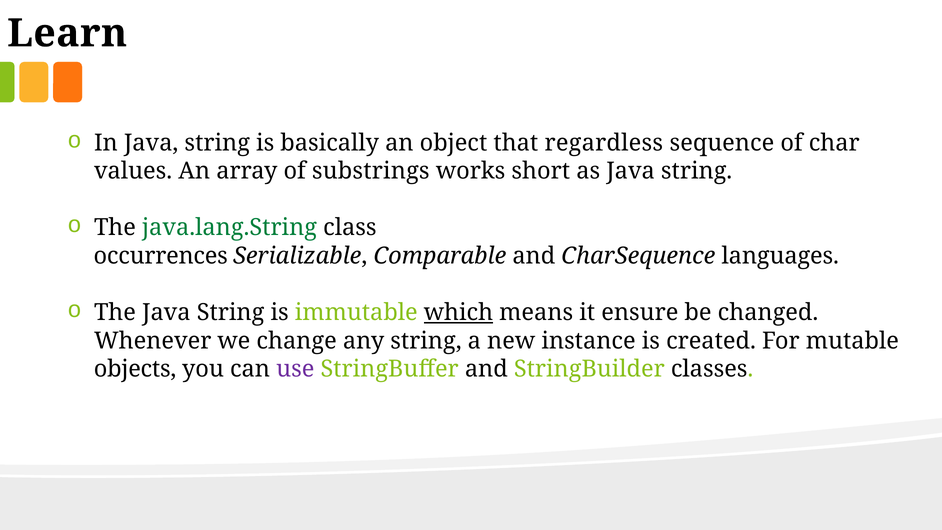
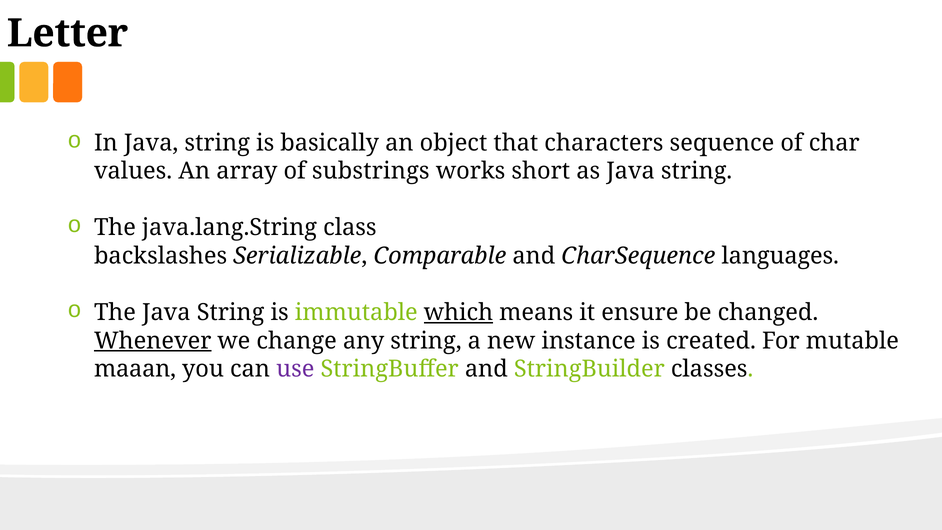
Learn: Learn -> Letter
regardless: regardless -> characters
java.lang.String colour: green -> black
occurrences: occurrences -> backslashes
Whenever underline: none -> present
objects: objects -> maaan
